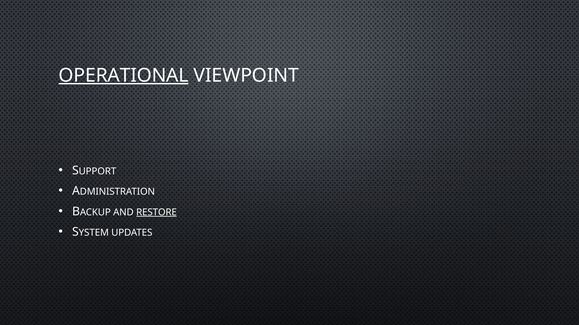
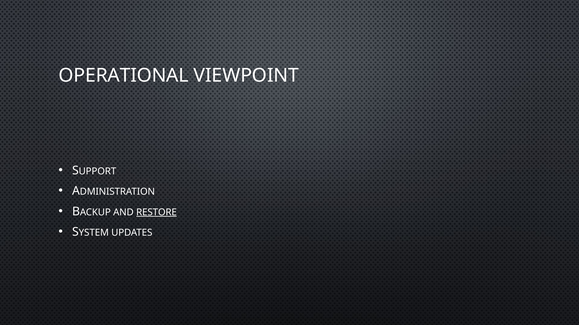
OPERATIONAL underline: present -> none
